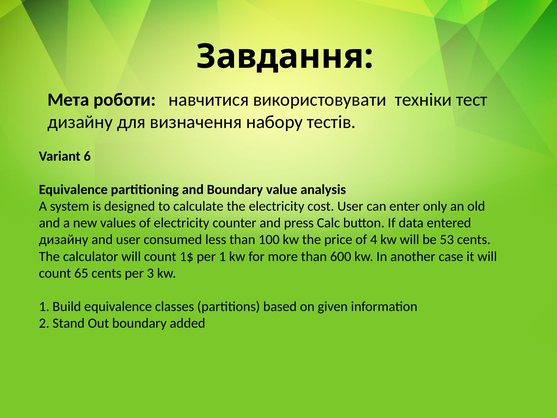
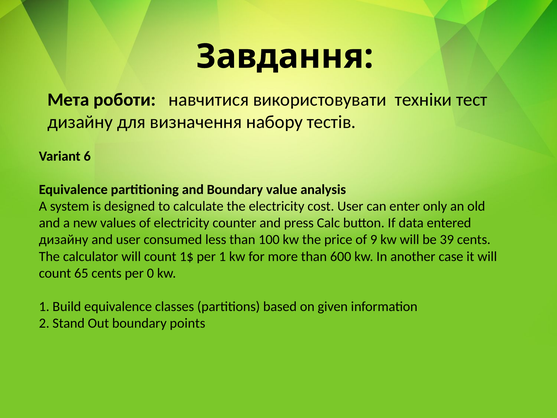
4: 4 -> 9
53: 53 -> 39
3: 3 -> 0
added: added -> points
